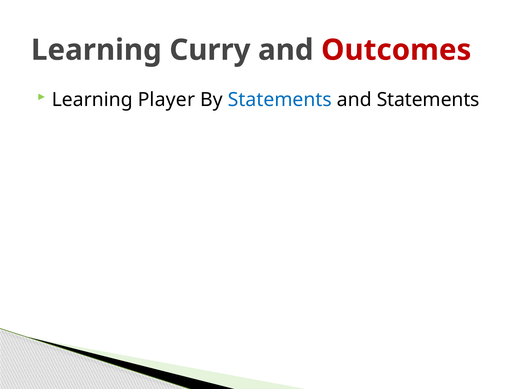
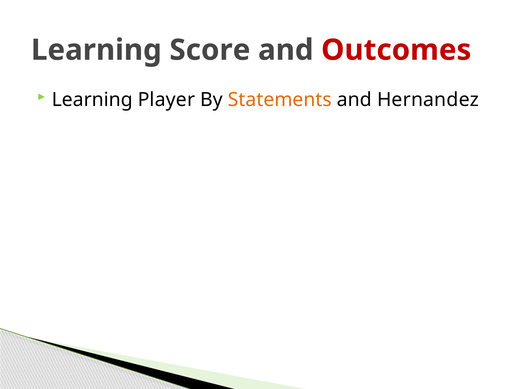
Curry: Curry -> Score
Statements at (280, 99) colour: blue -> orange
and Statements: Statements -> Hernandez
